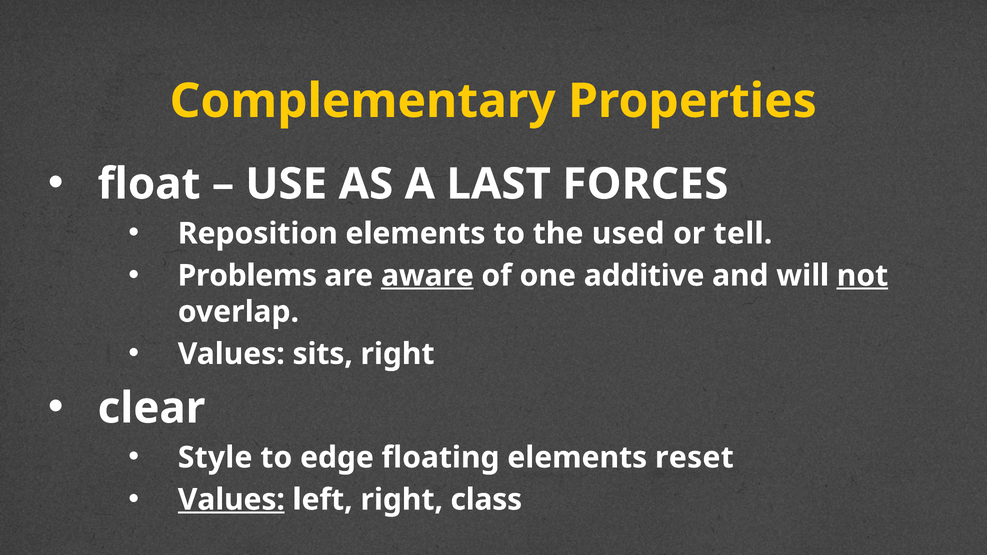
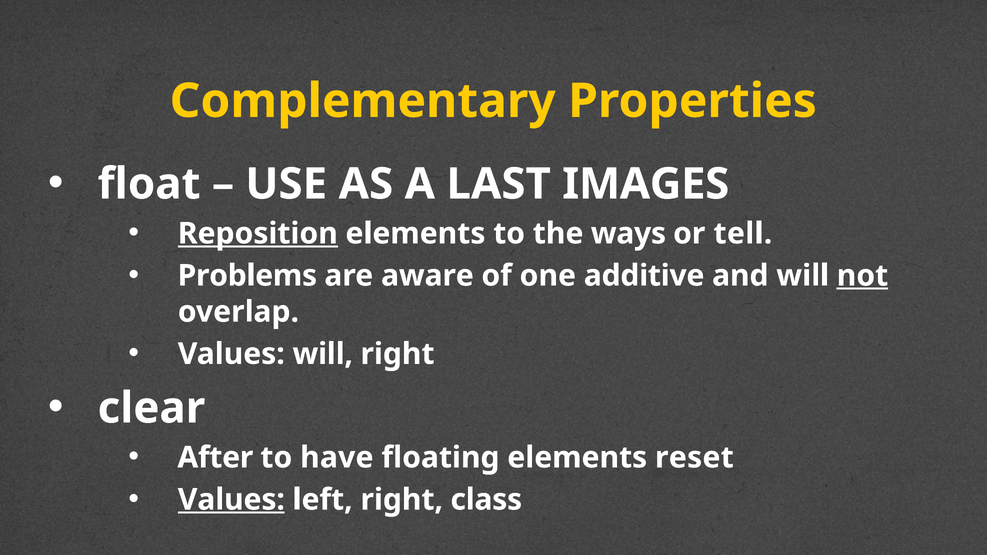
FORCES: FORCES -> IMAGES
Reposition underline: none -> present
used: used -> ways
aware underline: present -> none
Values sits: sits -> will
Style: Style -> After
edge: edge -> have
